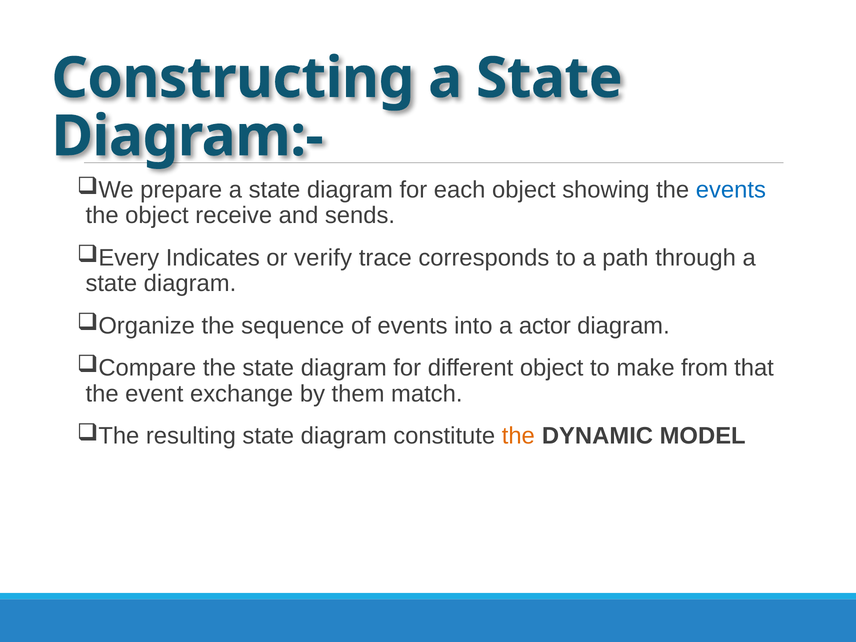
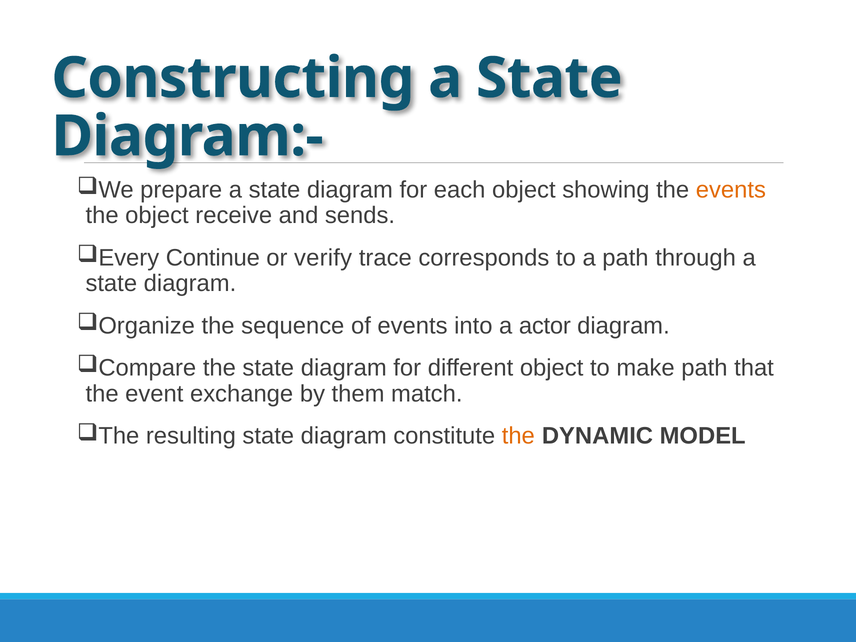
events at (731, 190) colour: blue -> orange
Indicates: Indicates -> Continue
make from: from -> path
